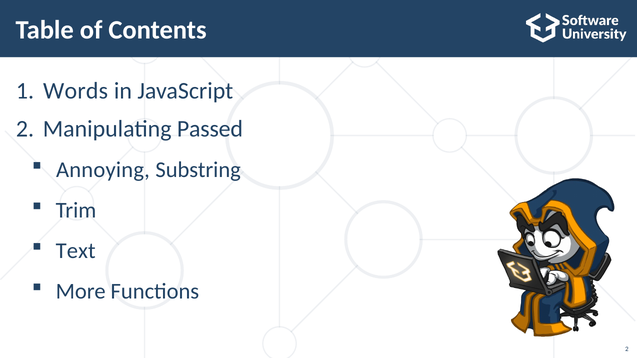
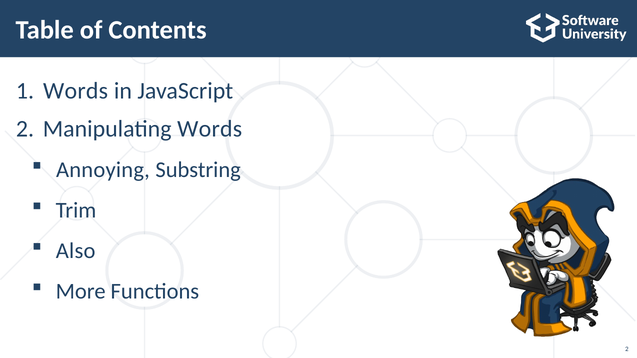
Manipulating Passed: Passed -> Words
Text: Text -> Also
